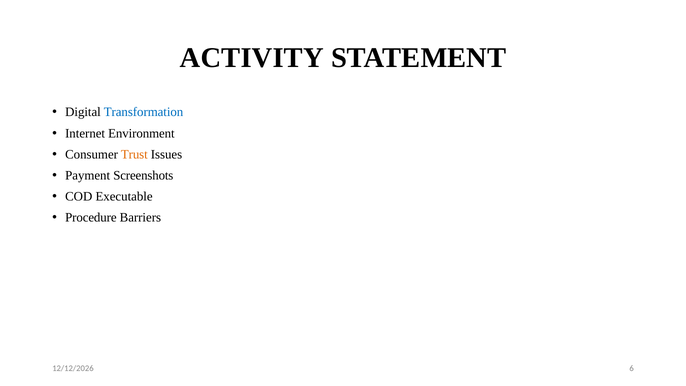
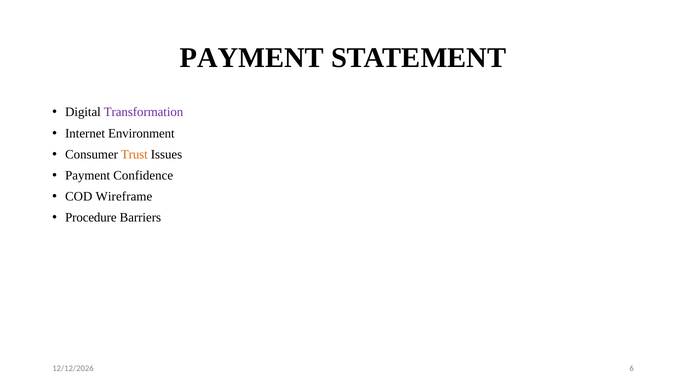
ACTIVITY at (252, 58): ACTIVITY -> PAYMENT
Transformation colour: blue -> purple
Screenshots: Screenshots -> Confidence
Executable: Executable -> Wireframe
